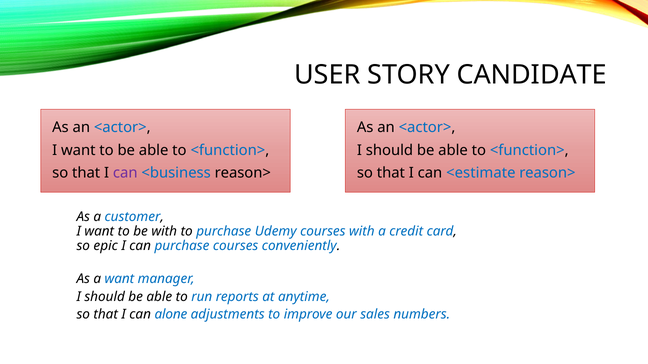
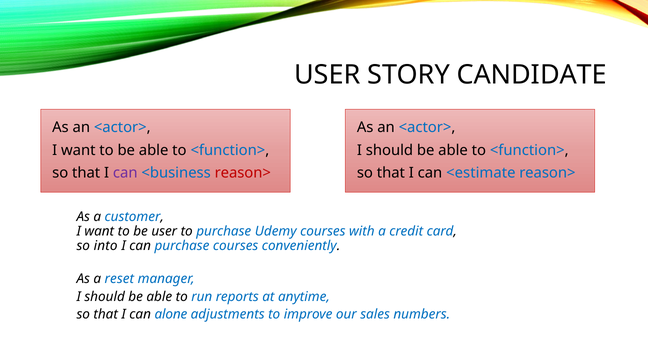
reason> at (243, 173) colour: black -> red
be with: with -> user
epic: epic -> into
a want: want -> reset
